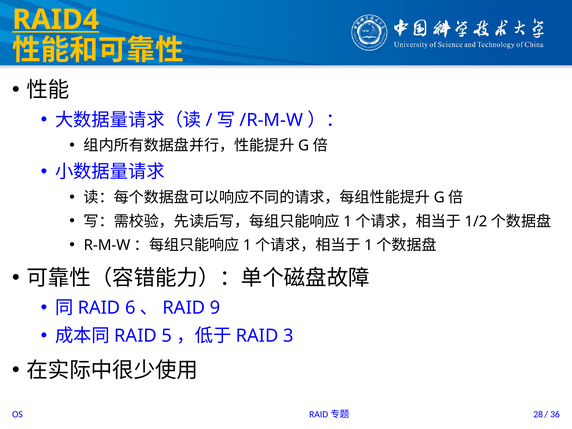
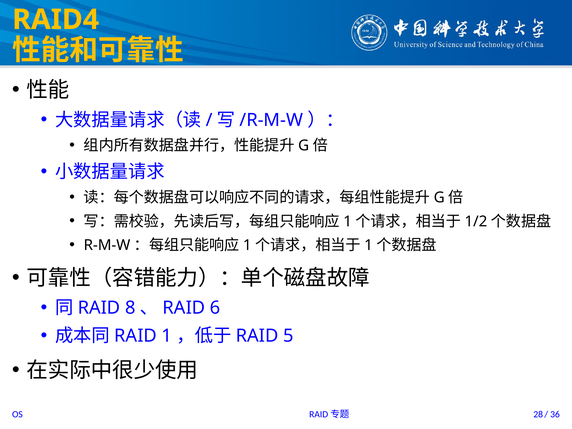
RAID4 underline: present -> none
6: 6 -> 8
9: 9 -> 6
5 at (167, 336): 5 -> 1
3: 3 -> 5
